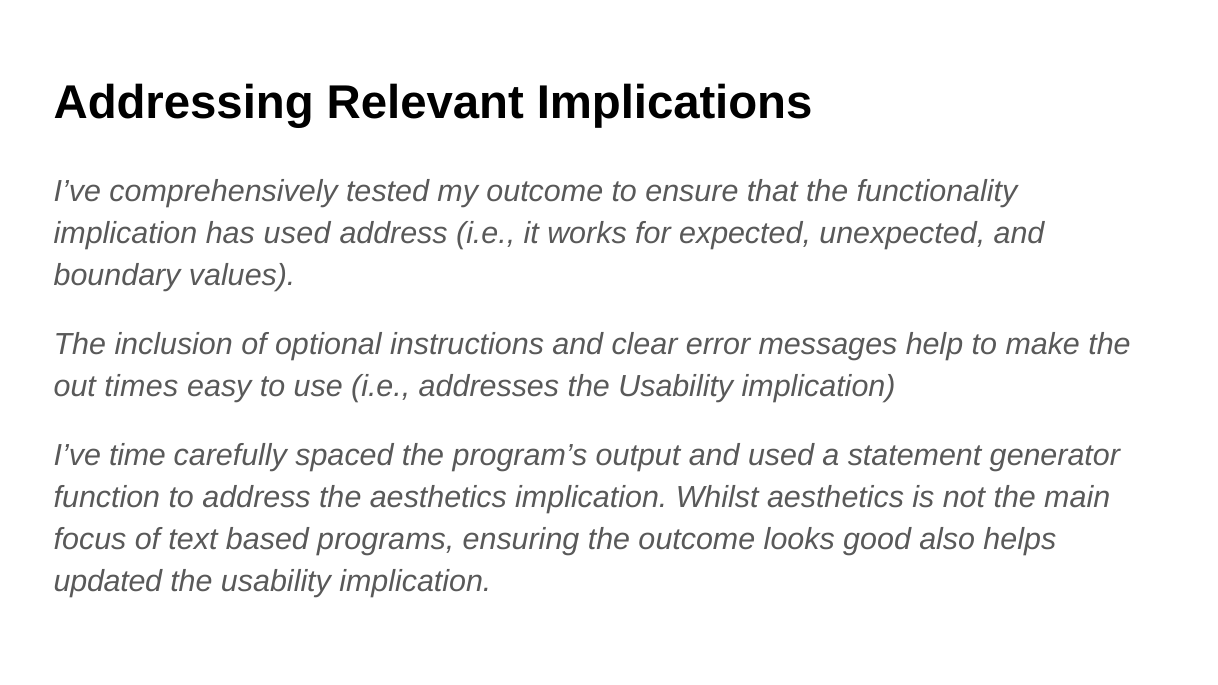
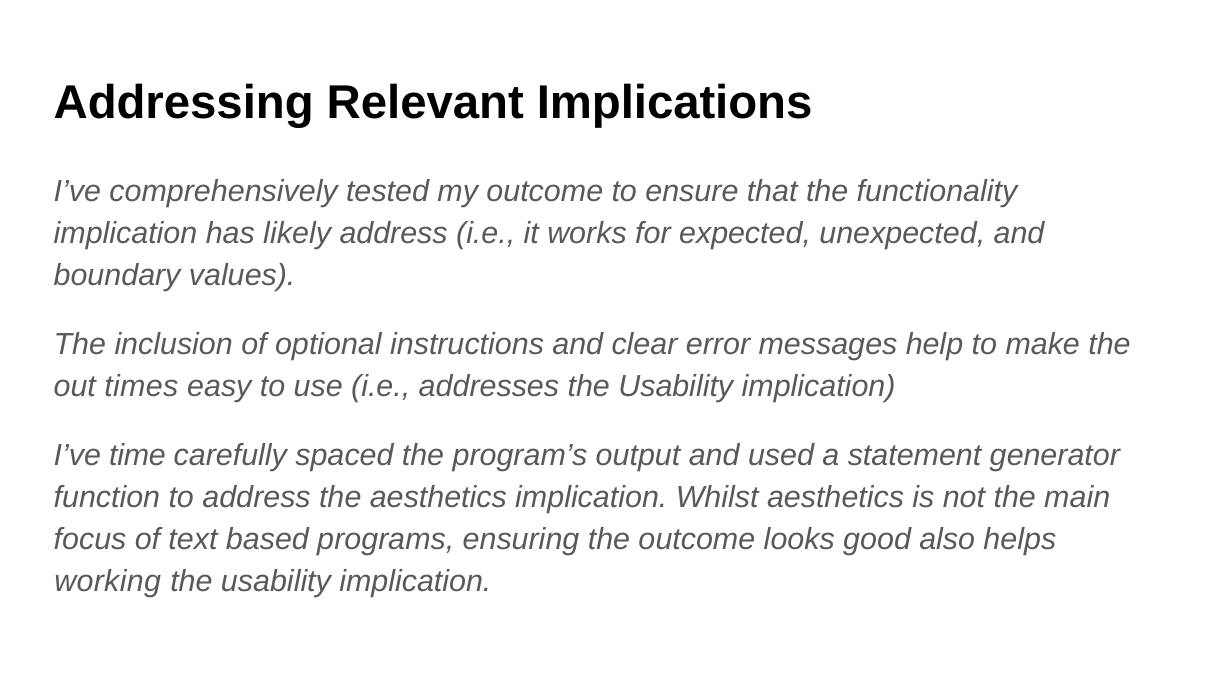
has used: used -> likely
updated: updated -> working
